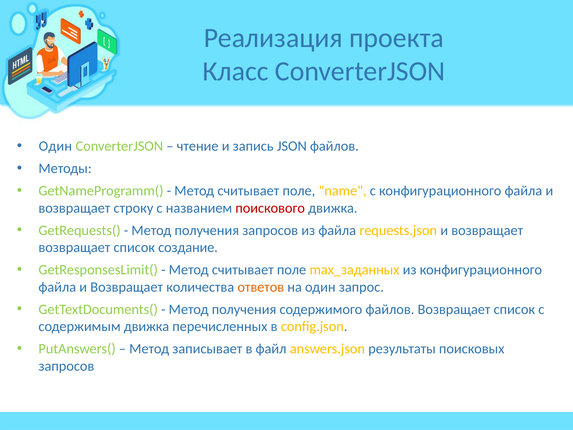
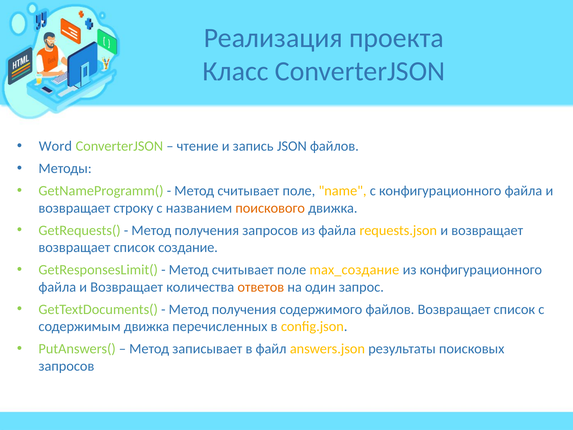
Один at (55, 146): Один -> Word
поискового colour: red -> orange
max_заданных: max_заданных -> max_создание
